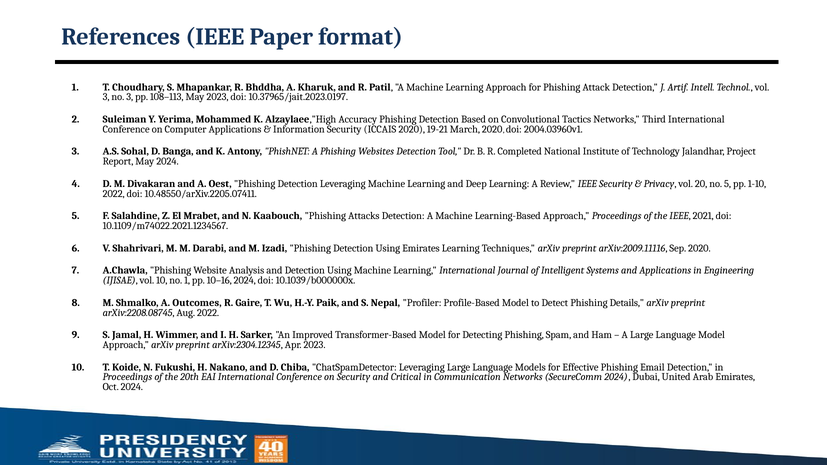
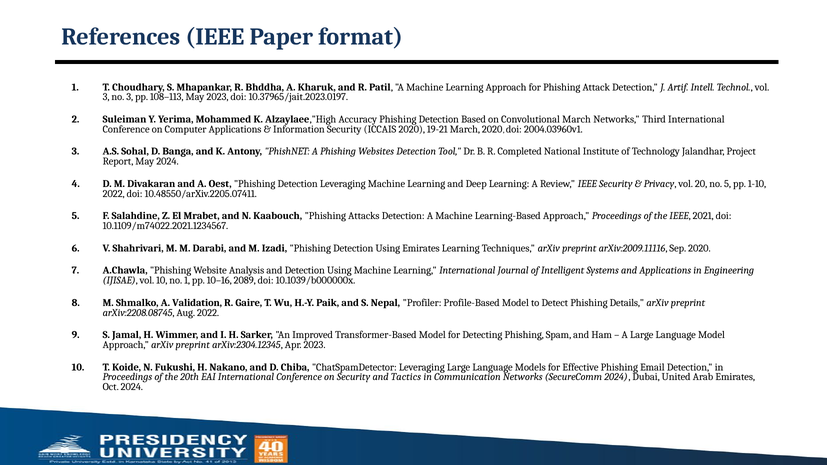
Convolutional Tactics: Tactics -> March
10–16 2024: 2024 -> 2089
Outcomes: Outcomes -> Validation
Critical: Critical -> Tactics
